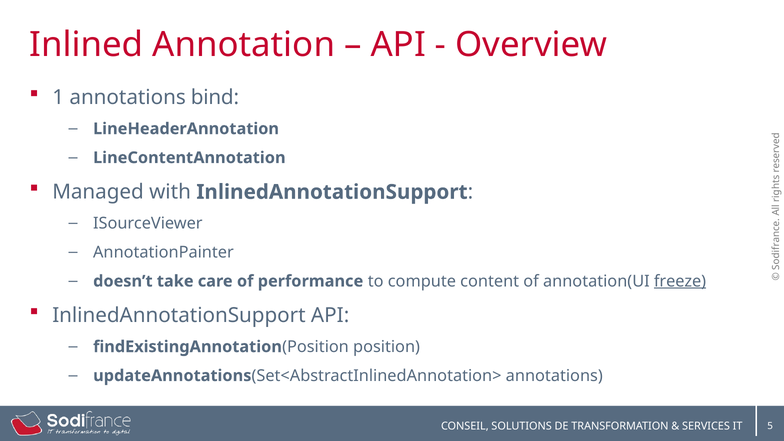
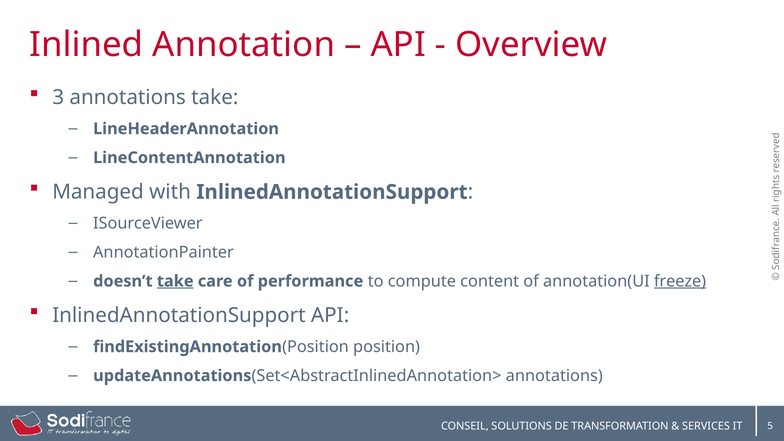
1: 1 -> 3
annotations bind: bind -> take
take at (175, 281) underline: none -> present
